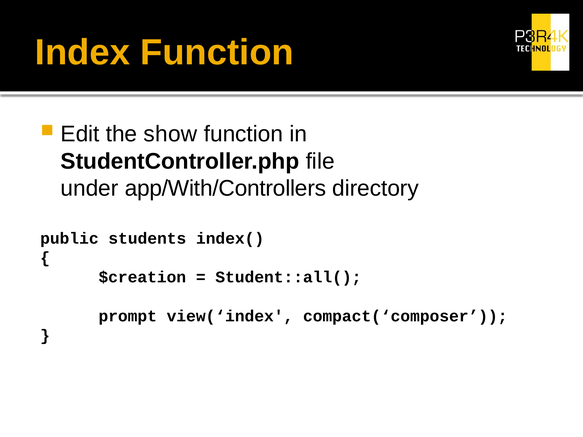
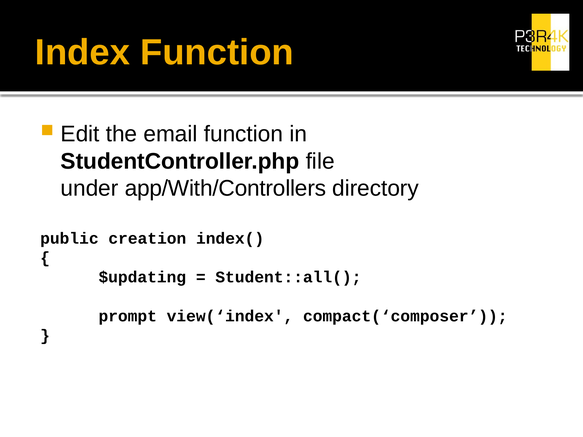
show: show -> email
students: students -> creation
$creation: $creation -> $updating
